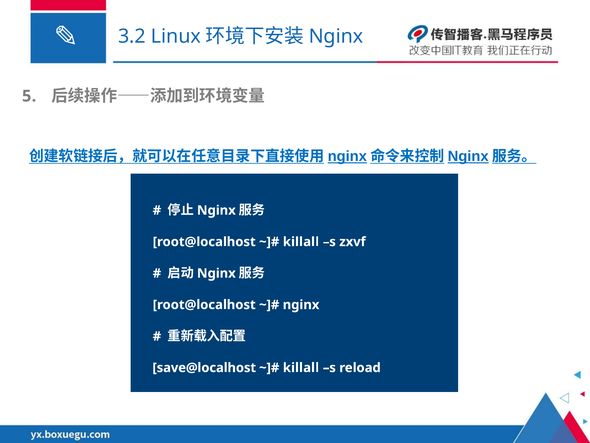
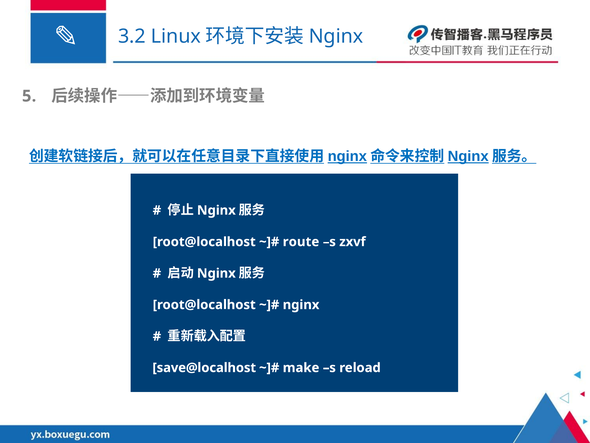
killall at (301, 242): killall -> route
killall at (301, 367): killall -> make
